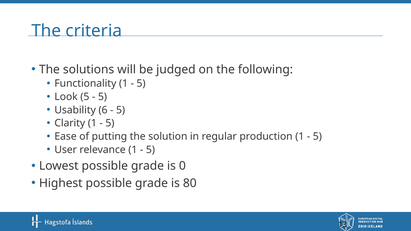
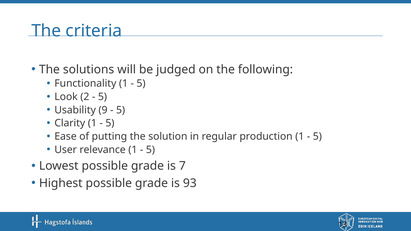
Look 5: 5 -> 2
6: 6 -> 9
0: 0 -> 7
80: 80 -> 93
